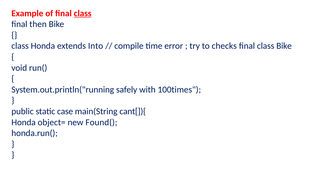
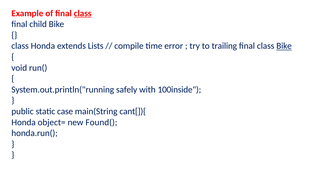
then: then -> child
Into: Into -> Lists
checks: checks -> trailing
Bike at (284, 46) underline: none -> present
100times: 100times -> 100inside
